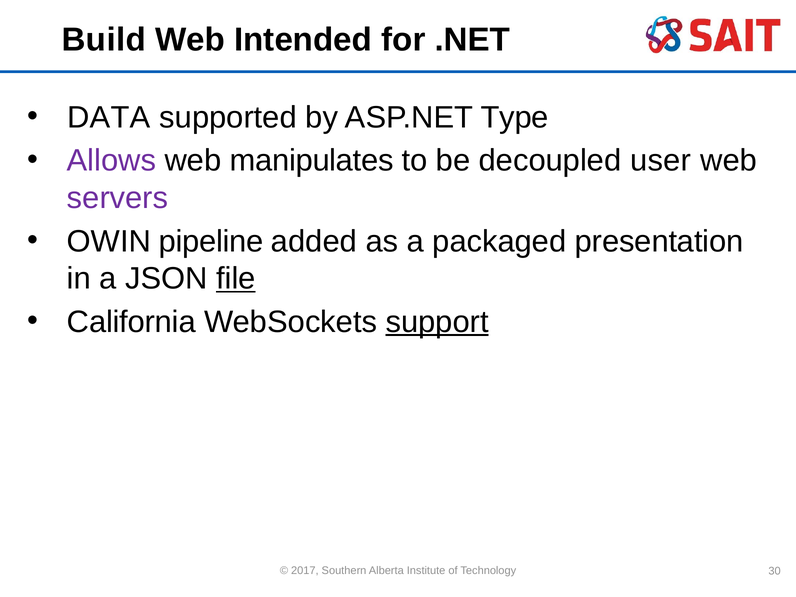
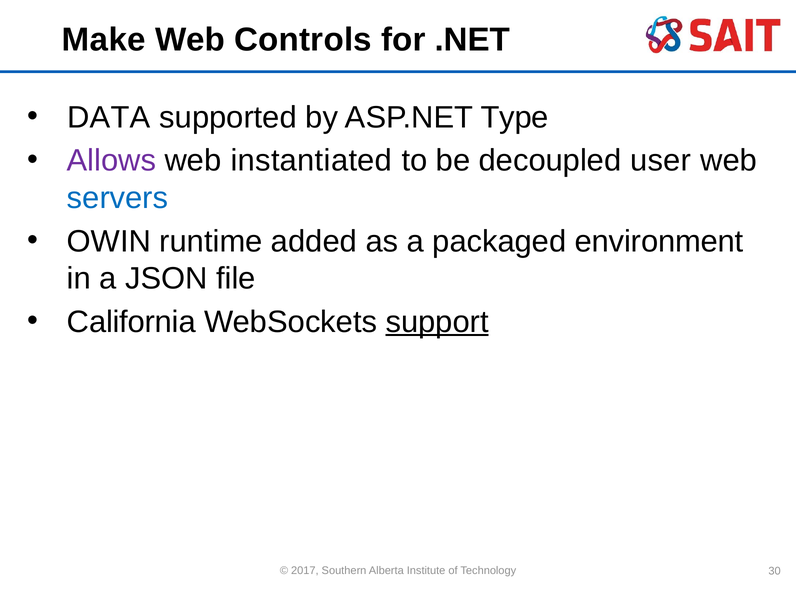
Build: Build -> Make
Intended: Intended -> Controls
manipulates: manipulates -> instantiated
servers colour: purple -> blue
pipeline: pipeline -> runtime
presentation: presentation -> environment
file underline: present -> none
